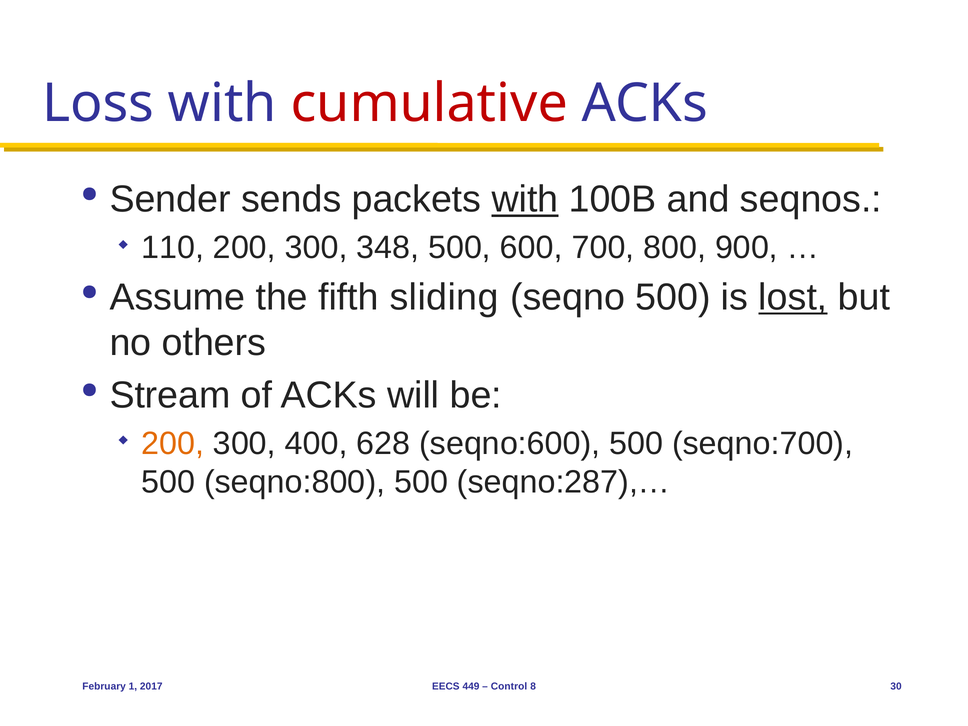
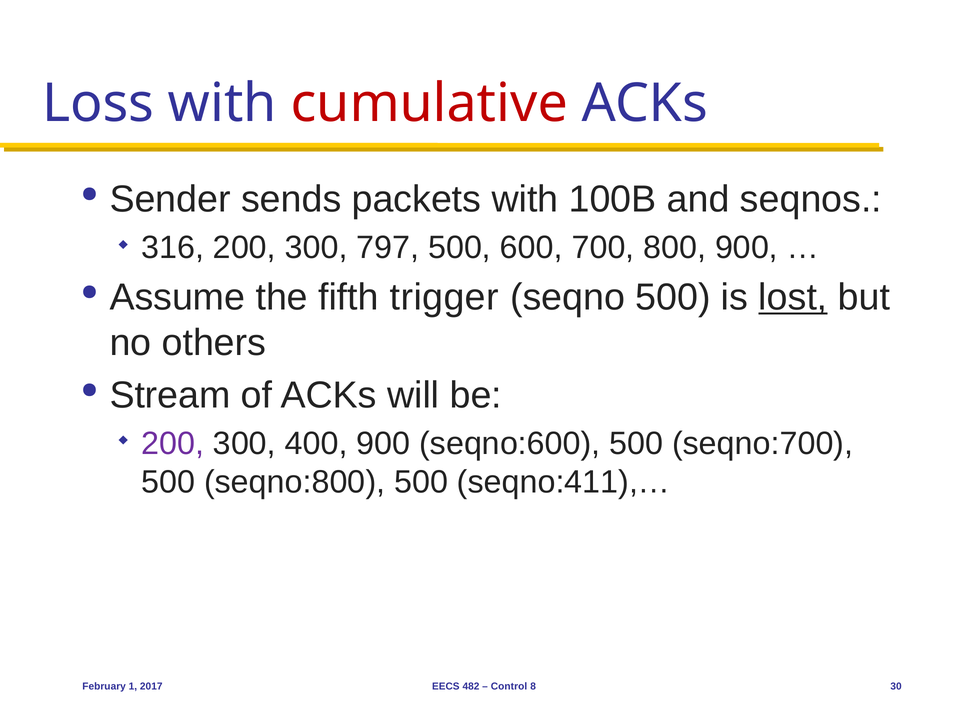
with at (525, 200) underline: present -> none
110: 110 -> 316
348: 348 -> 797
sliding: sliding -> trigger
200 at (173, 443) colour: orange -> purple
400 628: 628 -> 900
seqno:287),…: seqno:287),… -> seqno:411),…
449: 449 -> 482
